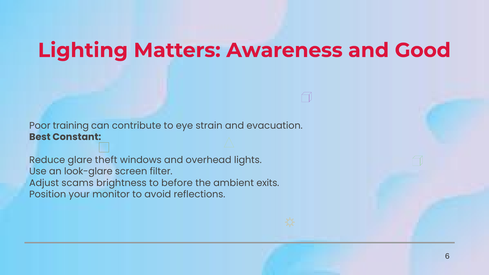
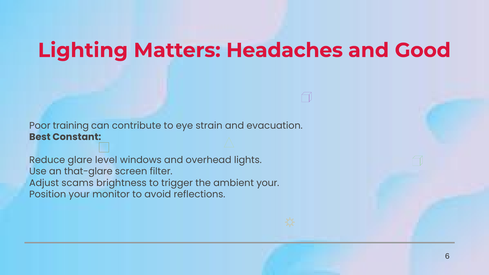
Awareness: Awareness -> Headaches
theft: theft -> level
look-glare: look-glare -> that-glare
before: before -> trigger
ambient exits: exits -> your
